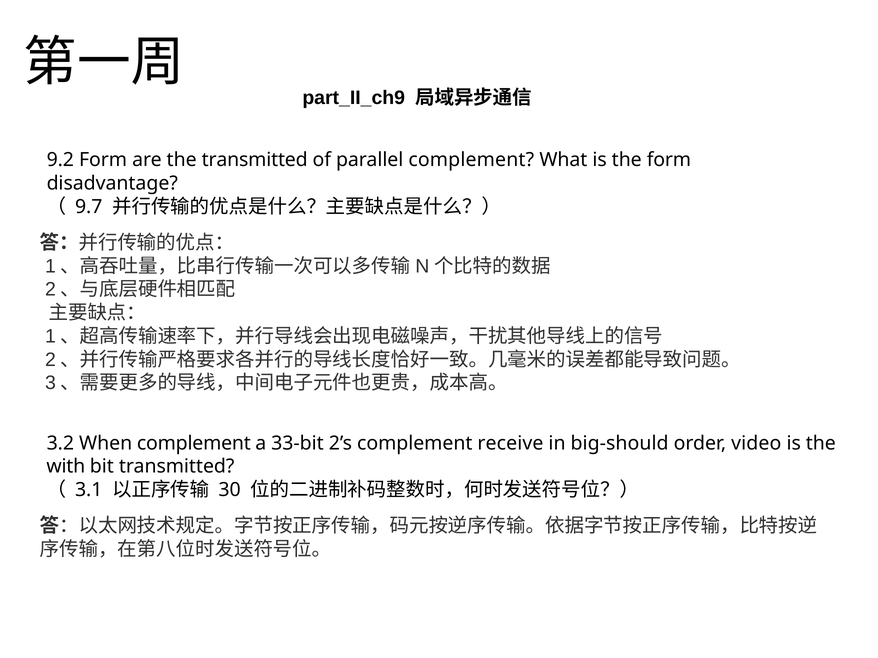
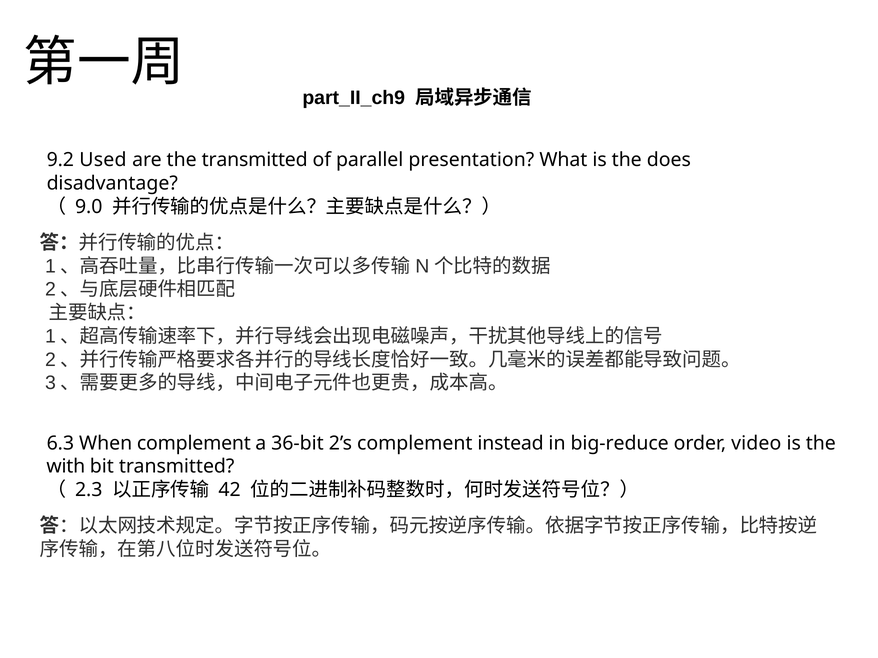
9.2 Form: Form -> Used
parallel complement: complement -> presentation
the form: form -> does
9.7: 9.7 -> 9.0
3.2: 3.2 -> 6.3
33-bit: 33-bit -> 36-bit
receive: receive -> instead
big-should: big-should -> big-reduce
3.1: 3.1 -> 2.3
30: 30 -> 42
